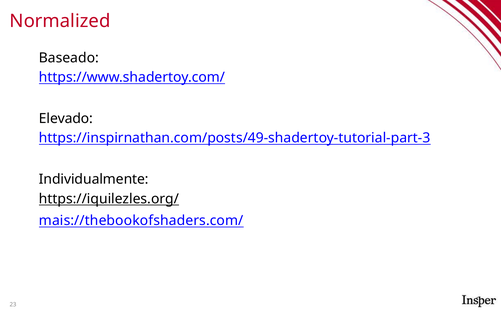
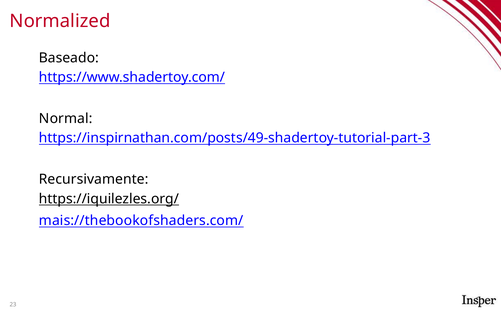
Elevado: Elevado -> Normal
Individualmente: Individualmente -> Recursivamente
